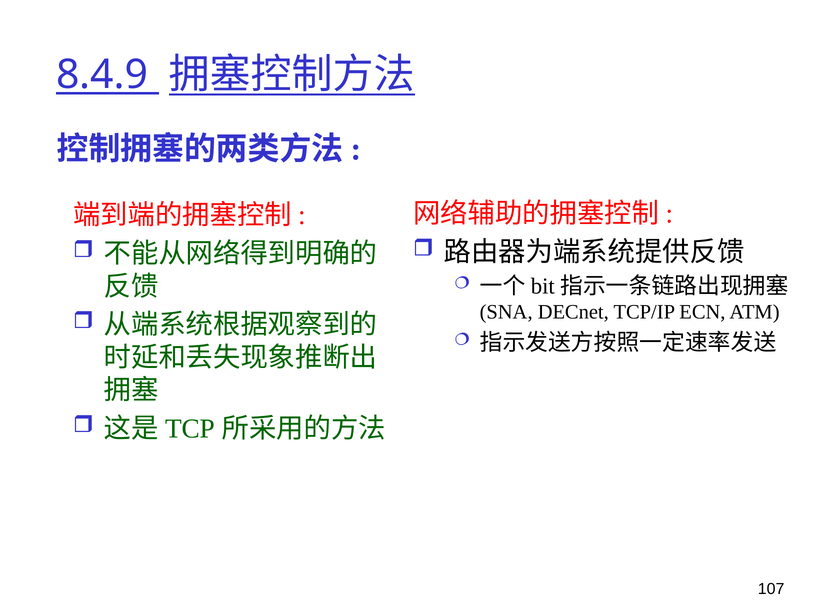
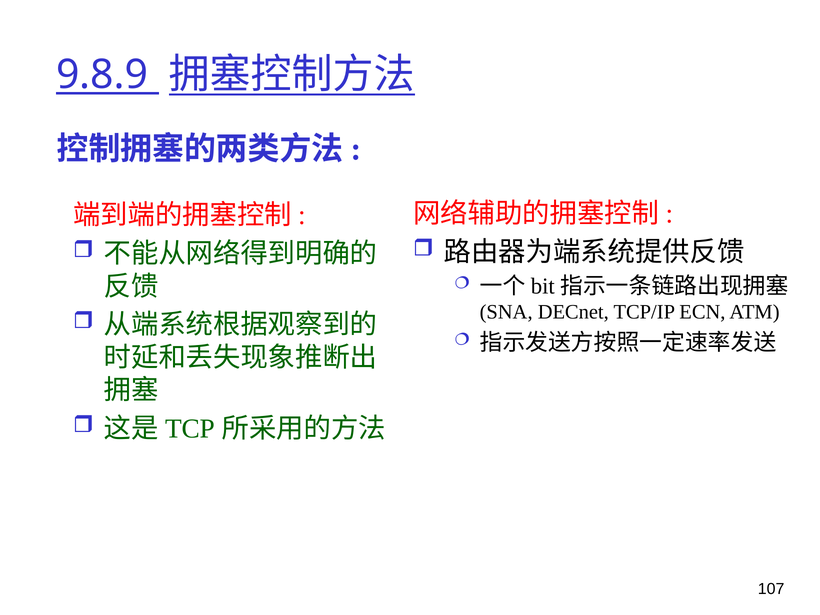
8.4.9: 8.4.9 -> 9.8.9
